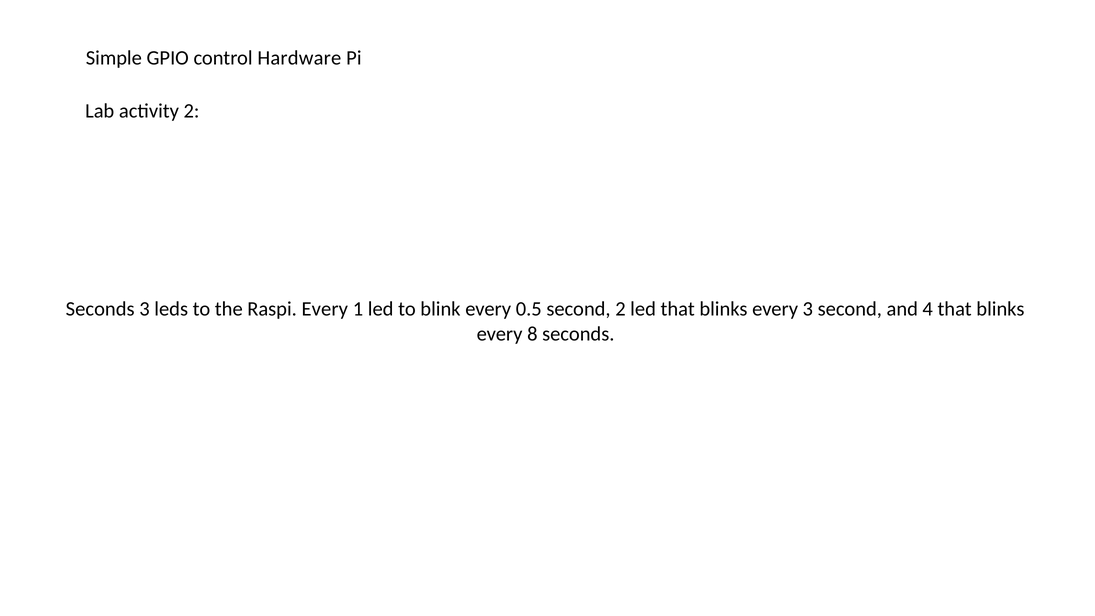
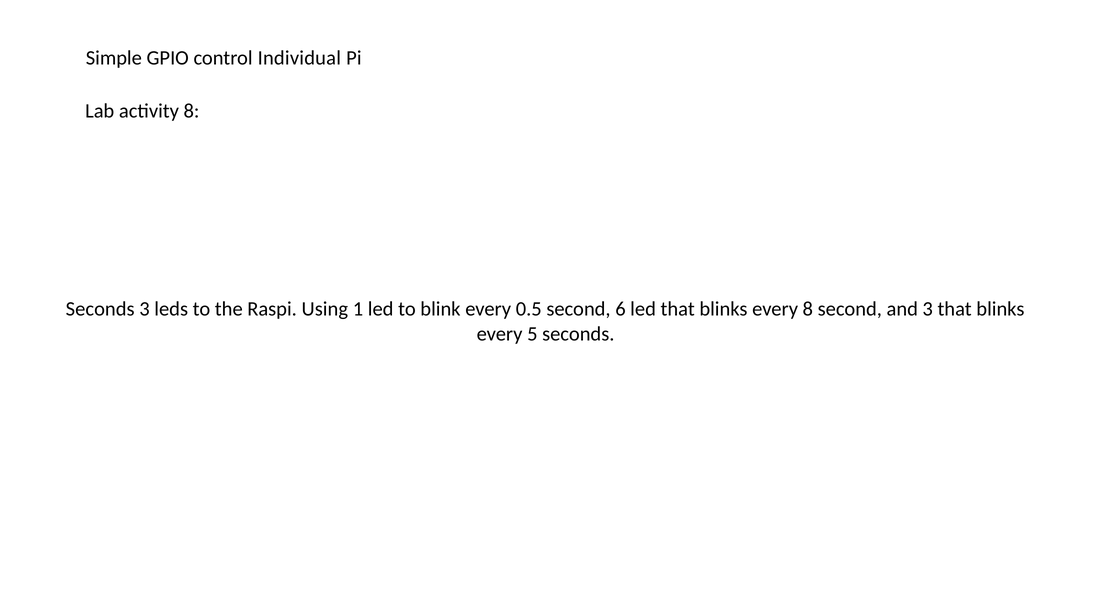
Hardware: Hardware -> Individual
activity 2: 2 -> 8
Raspi Every: Every -> Using
second 2: 2 -> 6
every 3: 3 -> 8
and 4: 4 -> 3
8: 8 -> 5
